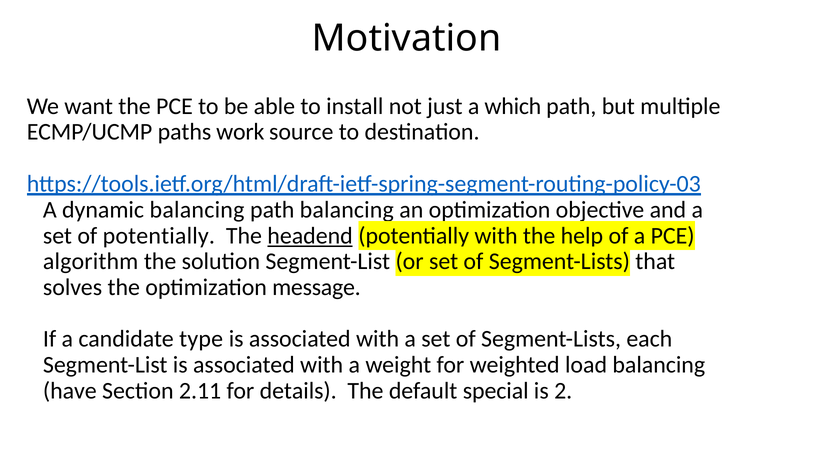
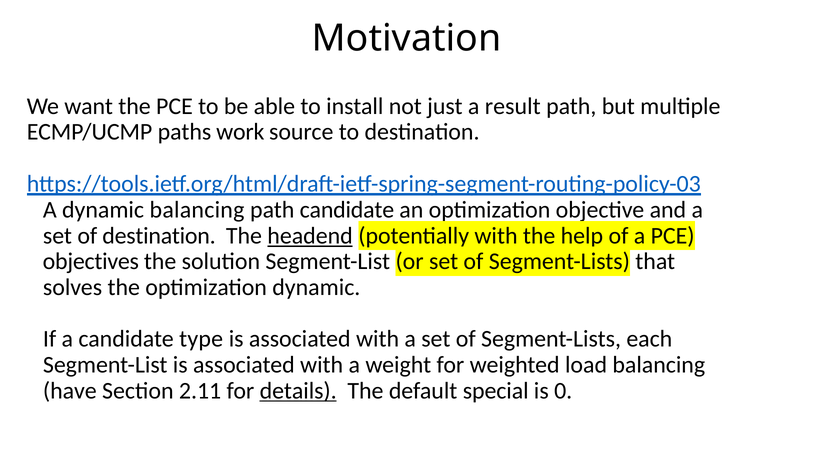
which: which -> result
path balancing: balancing -> candidate
of potentially: potentially -> destination
algorithm: algorithm -> objectives
optimization message: message -> dynamic
details underline: none -> present
2: 2 -> 0
